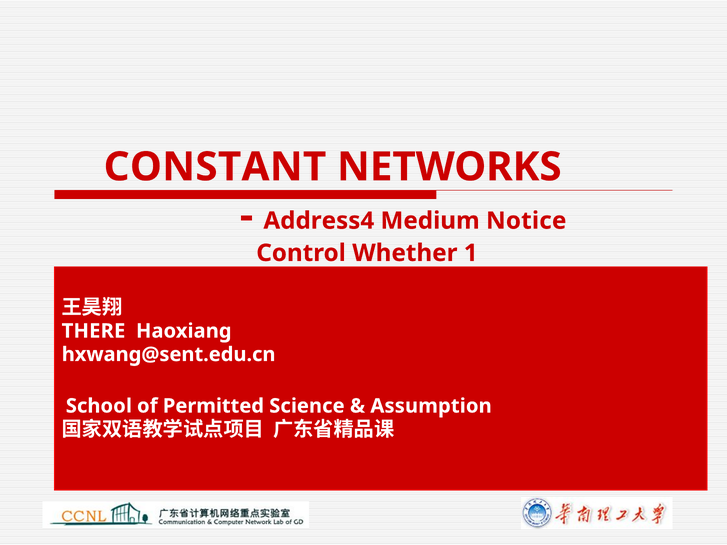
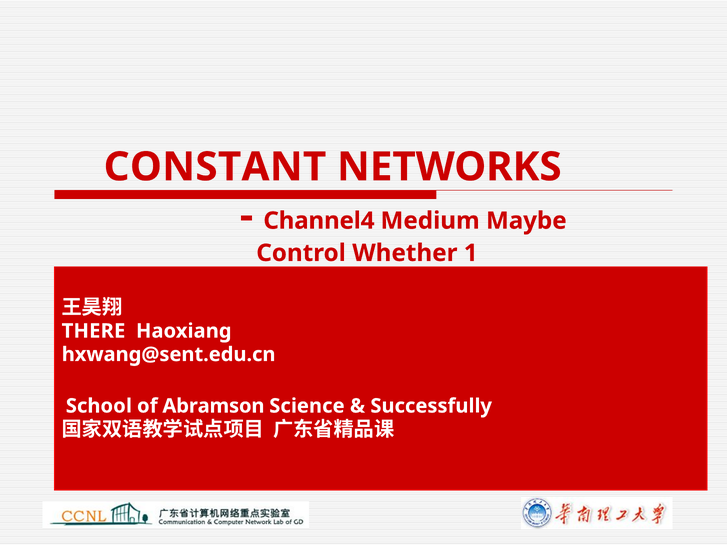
Address4: Address4 -> Channel4
Notice: Notice -> Maybe
Permitted: Permitted -> Abramson
Assumption: Assumption -> Successfully
